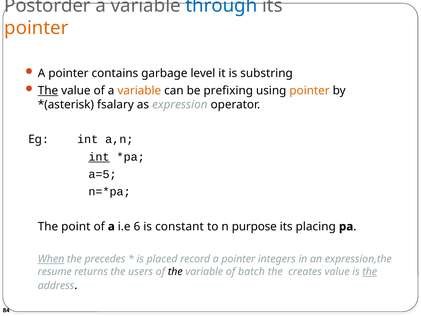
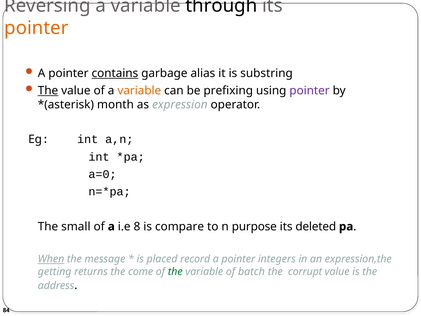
Postorder: Postorder -> Reversing
through colour: blue -> black
contains underline: none -> present
level: level -> alias
pointer at (310, 90) colour: orange -> purple
fsalary: fsalary -> month
int at (99, 157) underline: present -> none
a=5: a=5 -> a=0
point: point -> small
6: 6 -> 8
constant: constant -> compare
placing: placing -> deleted
precedes: precedes -> message
resume: resume -> getting
users: users -> come
the at (175, 272) colour: black -> green
creates: creates -> corrupt
the at (370, 272) underline: present -> none
